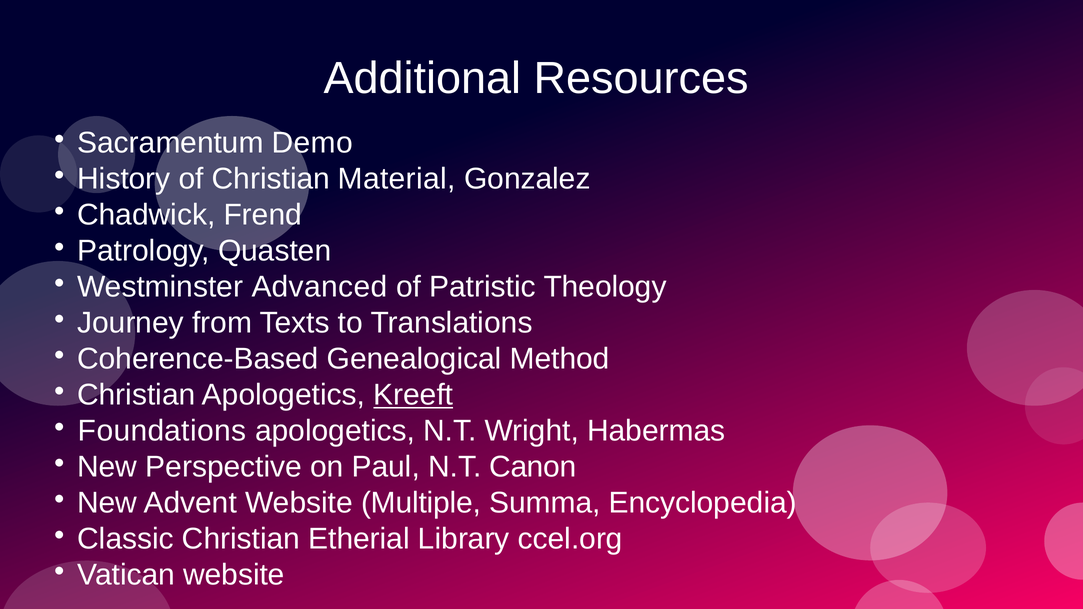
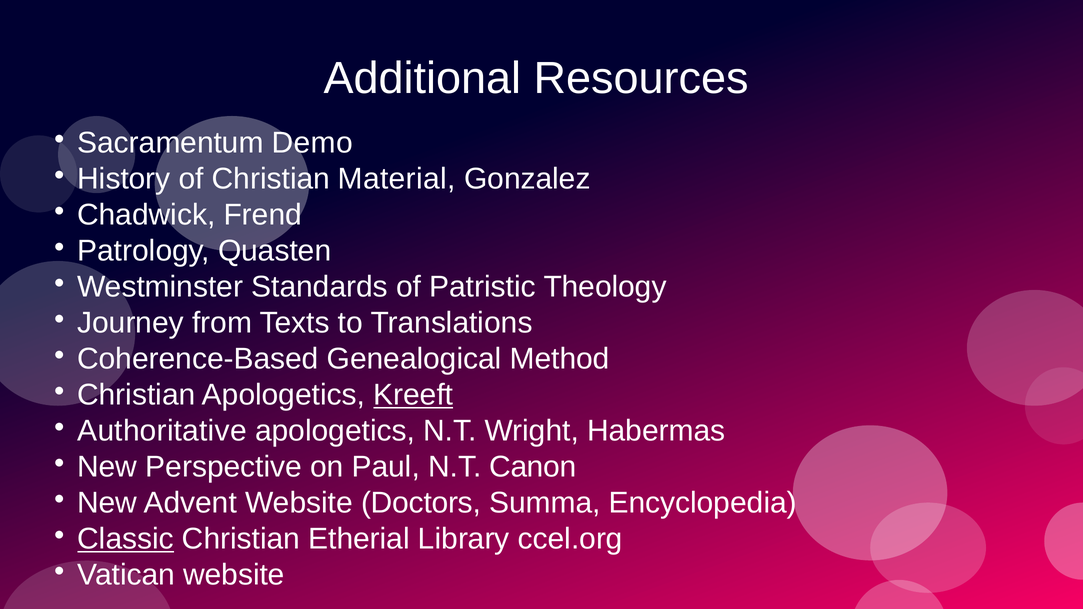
Advanced: Advanced -> Standards
Foundations: Foundations -> Authoritative
Multiple: Multiple -> Doctors
Classic underline: none -> present
